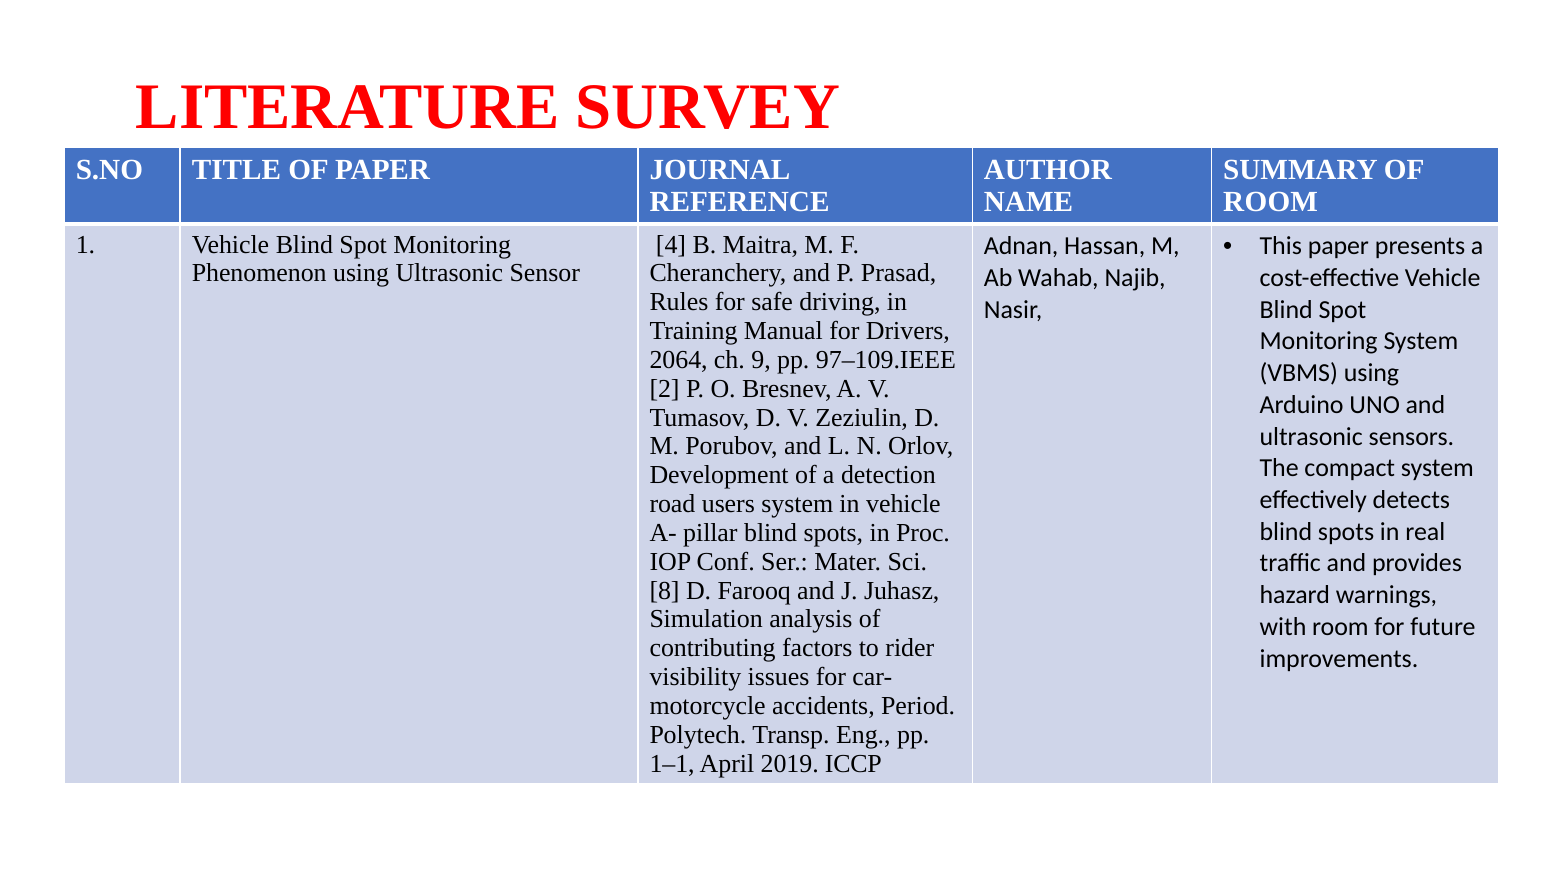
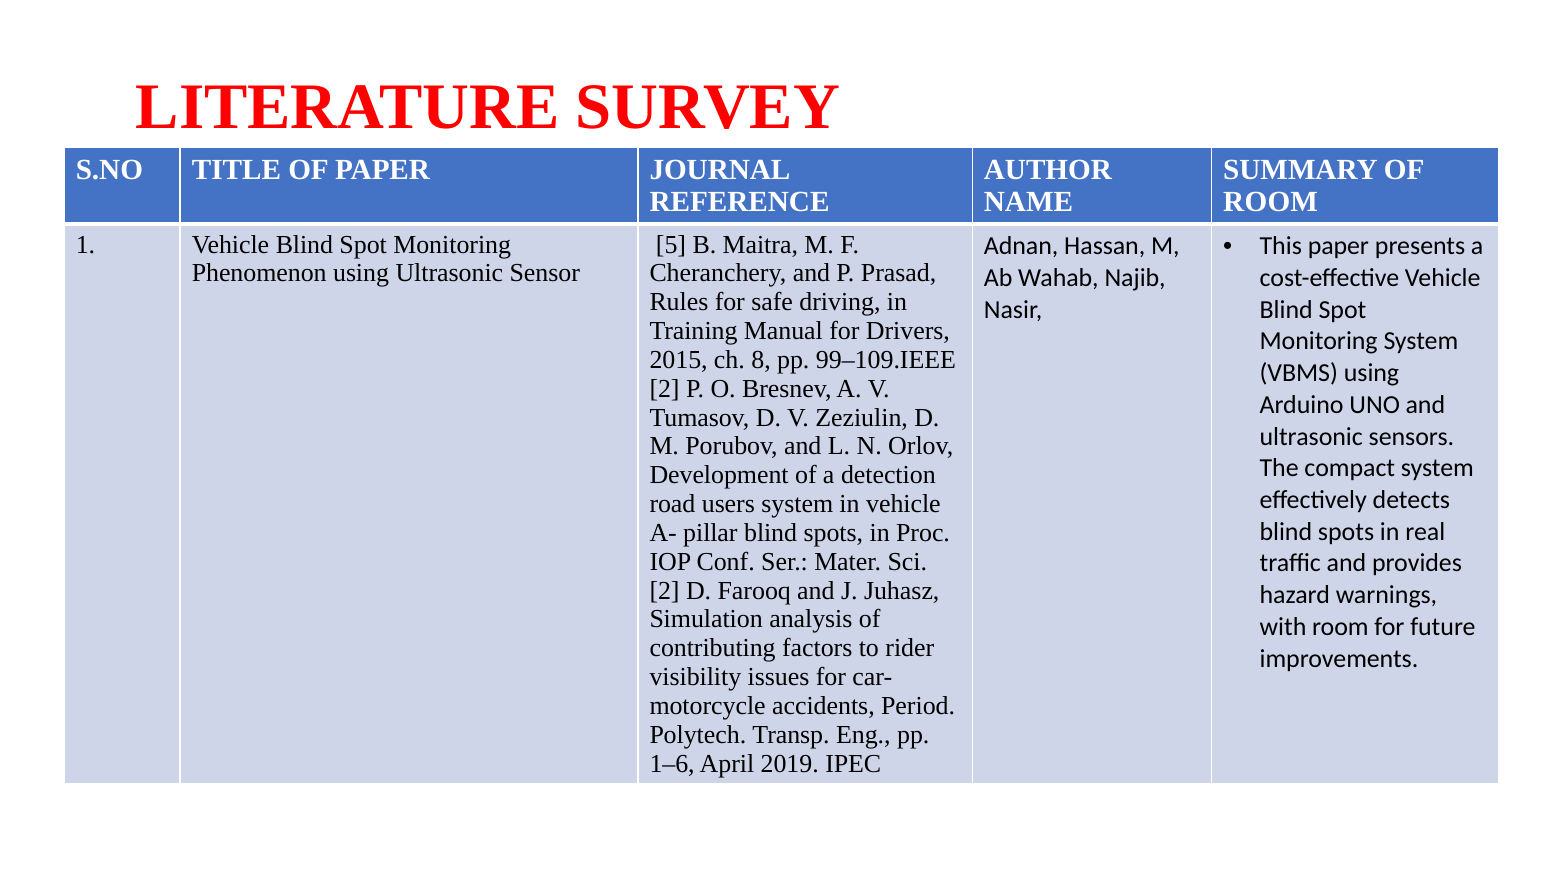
4: 4 -> 5
2064: 2064 -> 2015
9: 9 -> 8
97–109.IEEE: 97–109.IEEE -> 99–109.IEEE
8 at (665, 590): 8 -> 2
1–1: 1–1 -> 1–6
ICCP: ICCP -> IPEC
